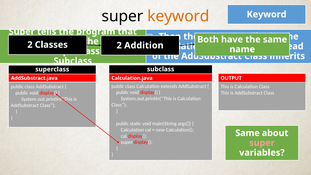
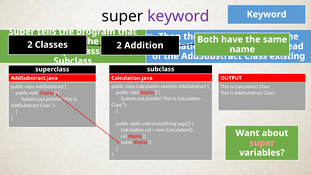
keyword at (178, 16) colour: orange -> purple
inherits: inherits -> existing
Same at (247, 133): Same -> Want
